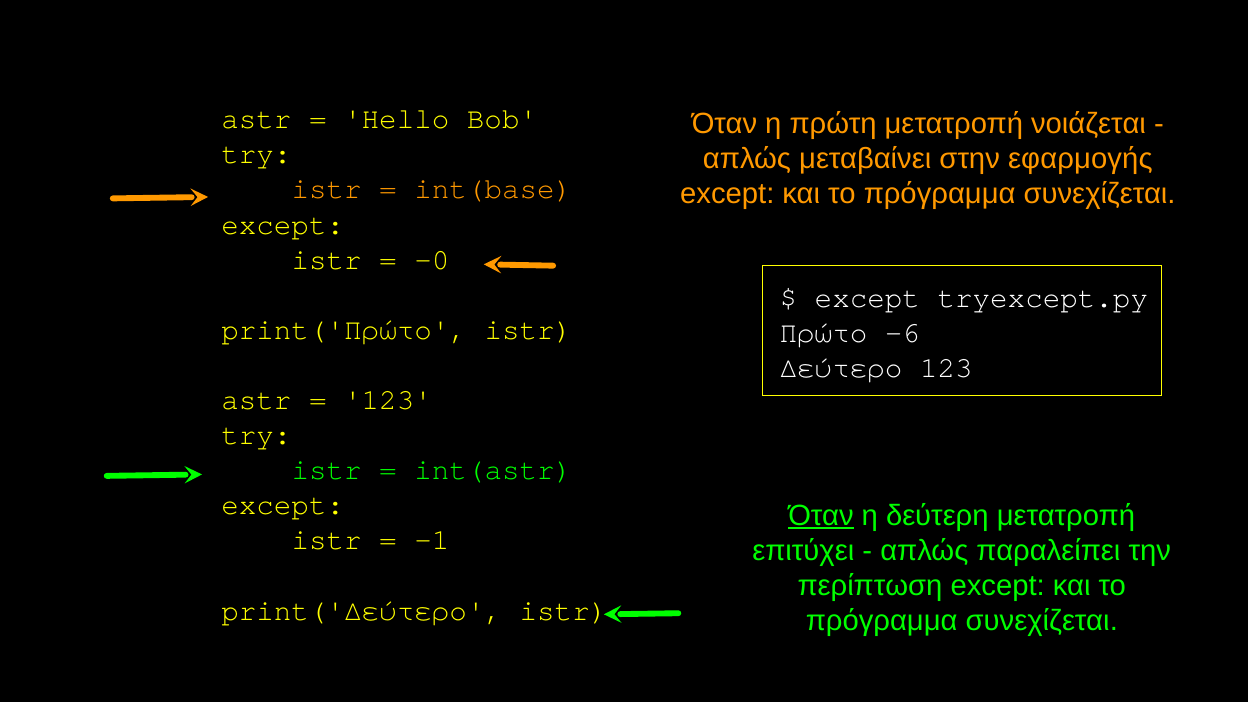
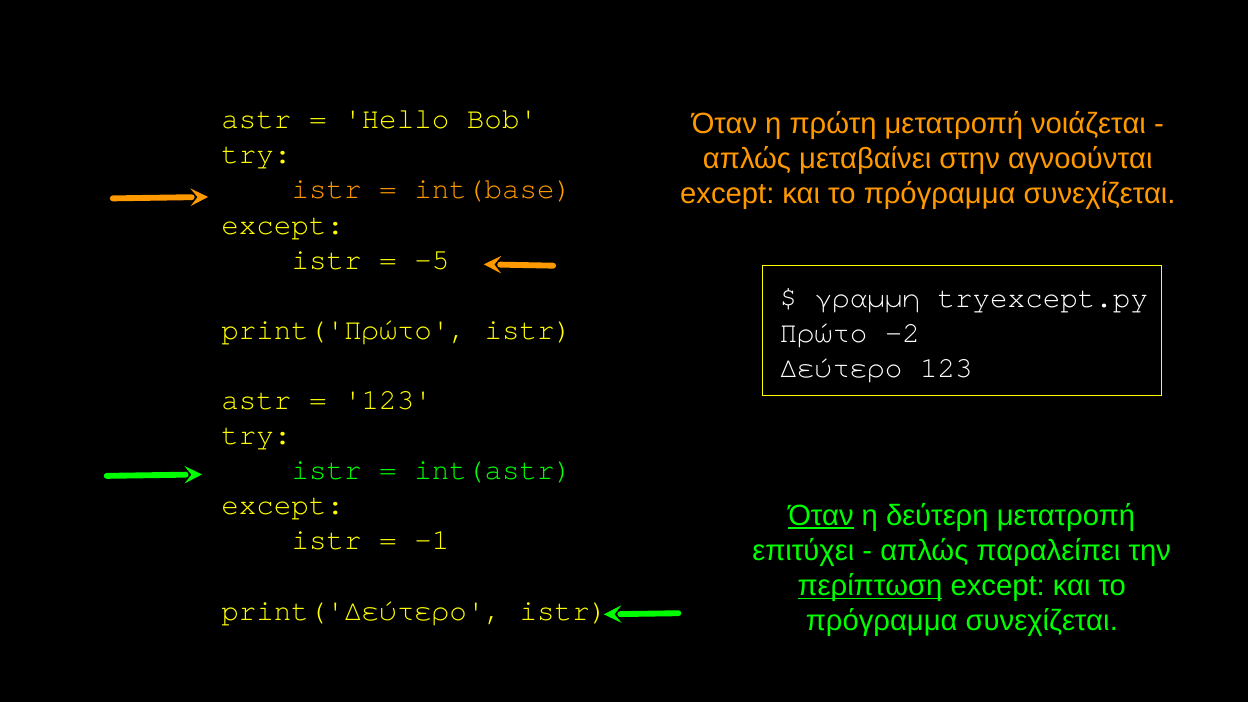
εφαρμογής: εφαρμογής -> αγνοούνται
-0: -0 -> -5
except at (867, 297): except -> γραμμή
-6: -6 -> -2
περίπτωση underline: none -> present
